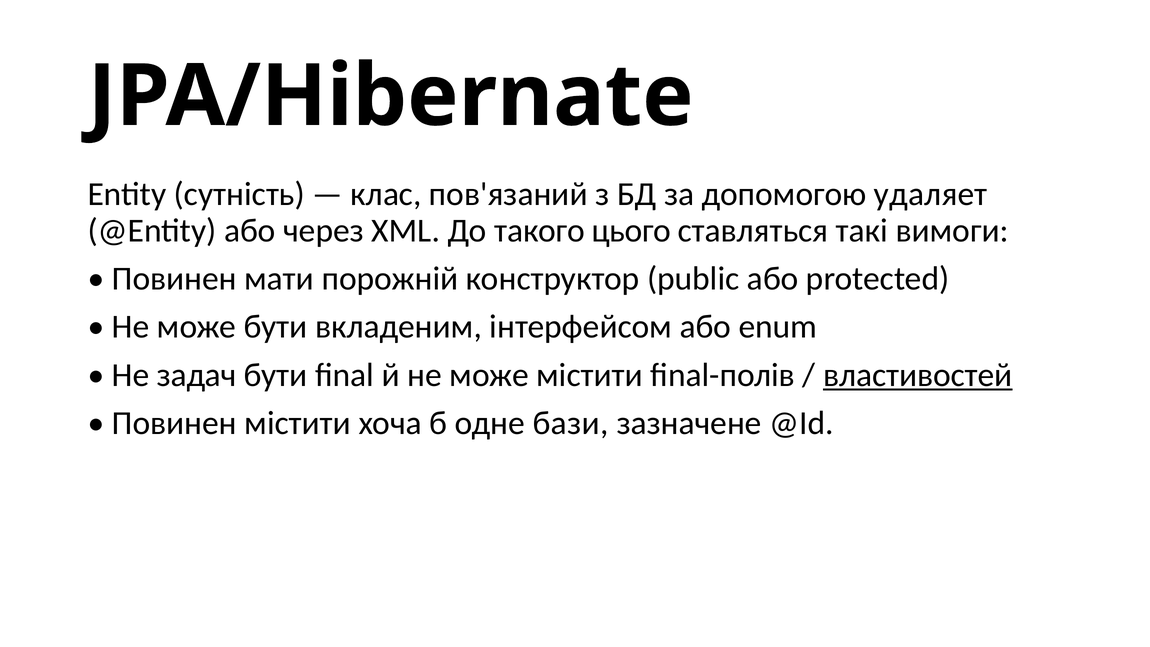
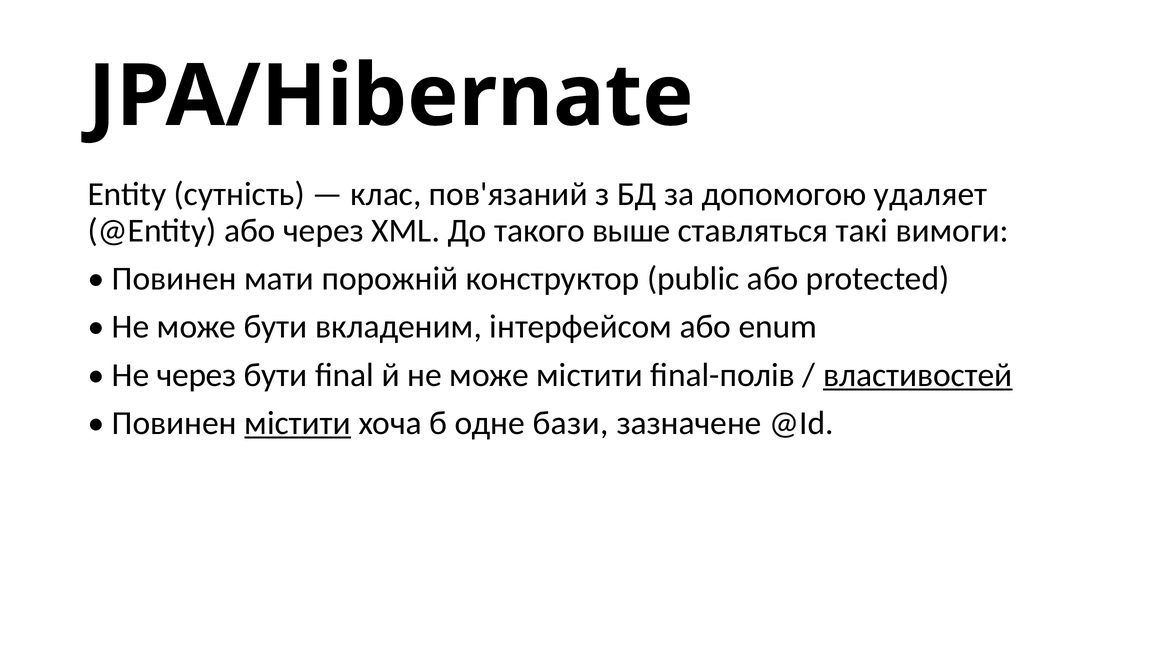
цього: цього -> выше
Не задач: задач -> через
містити at (298, 423) underline: none -> present
